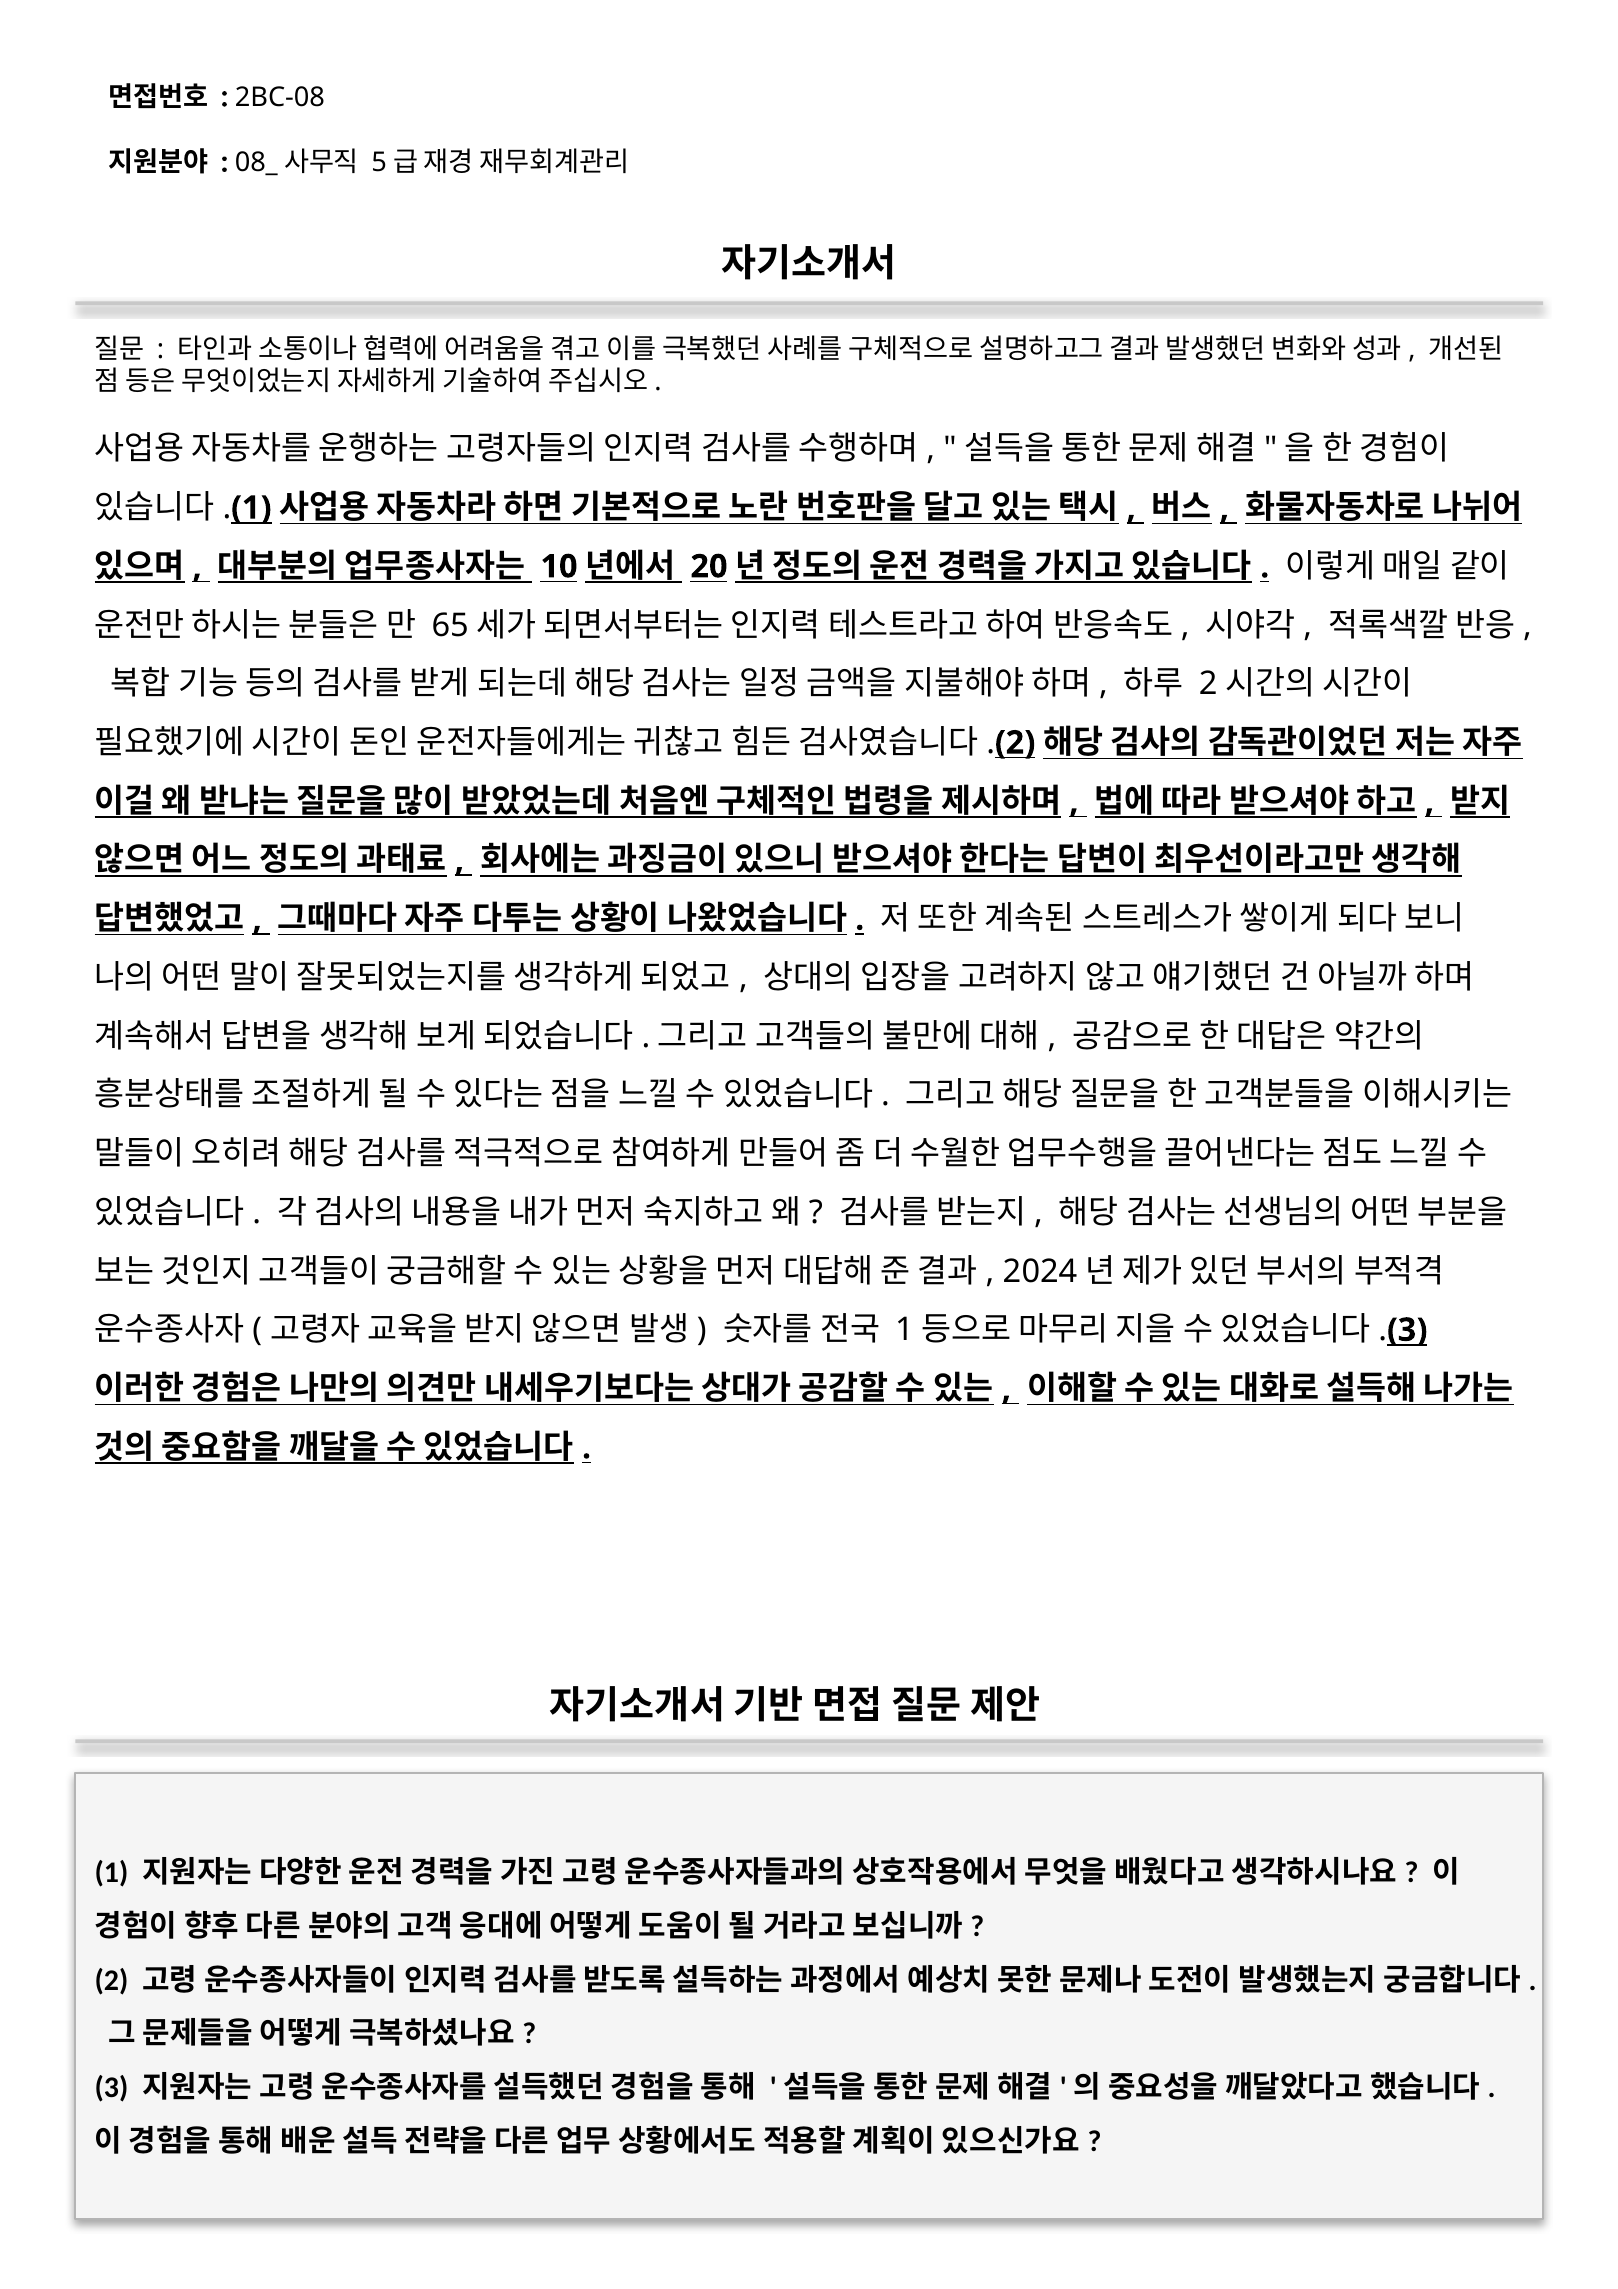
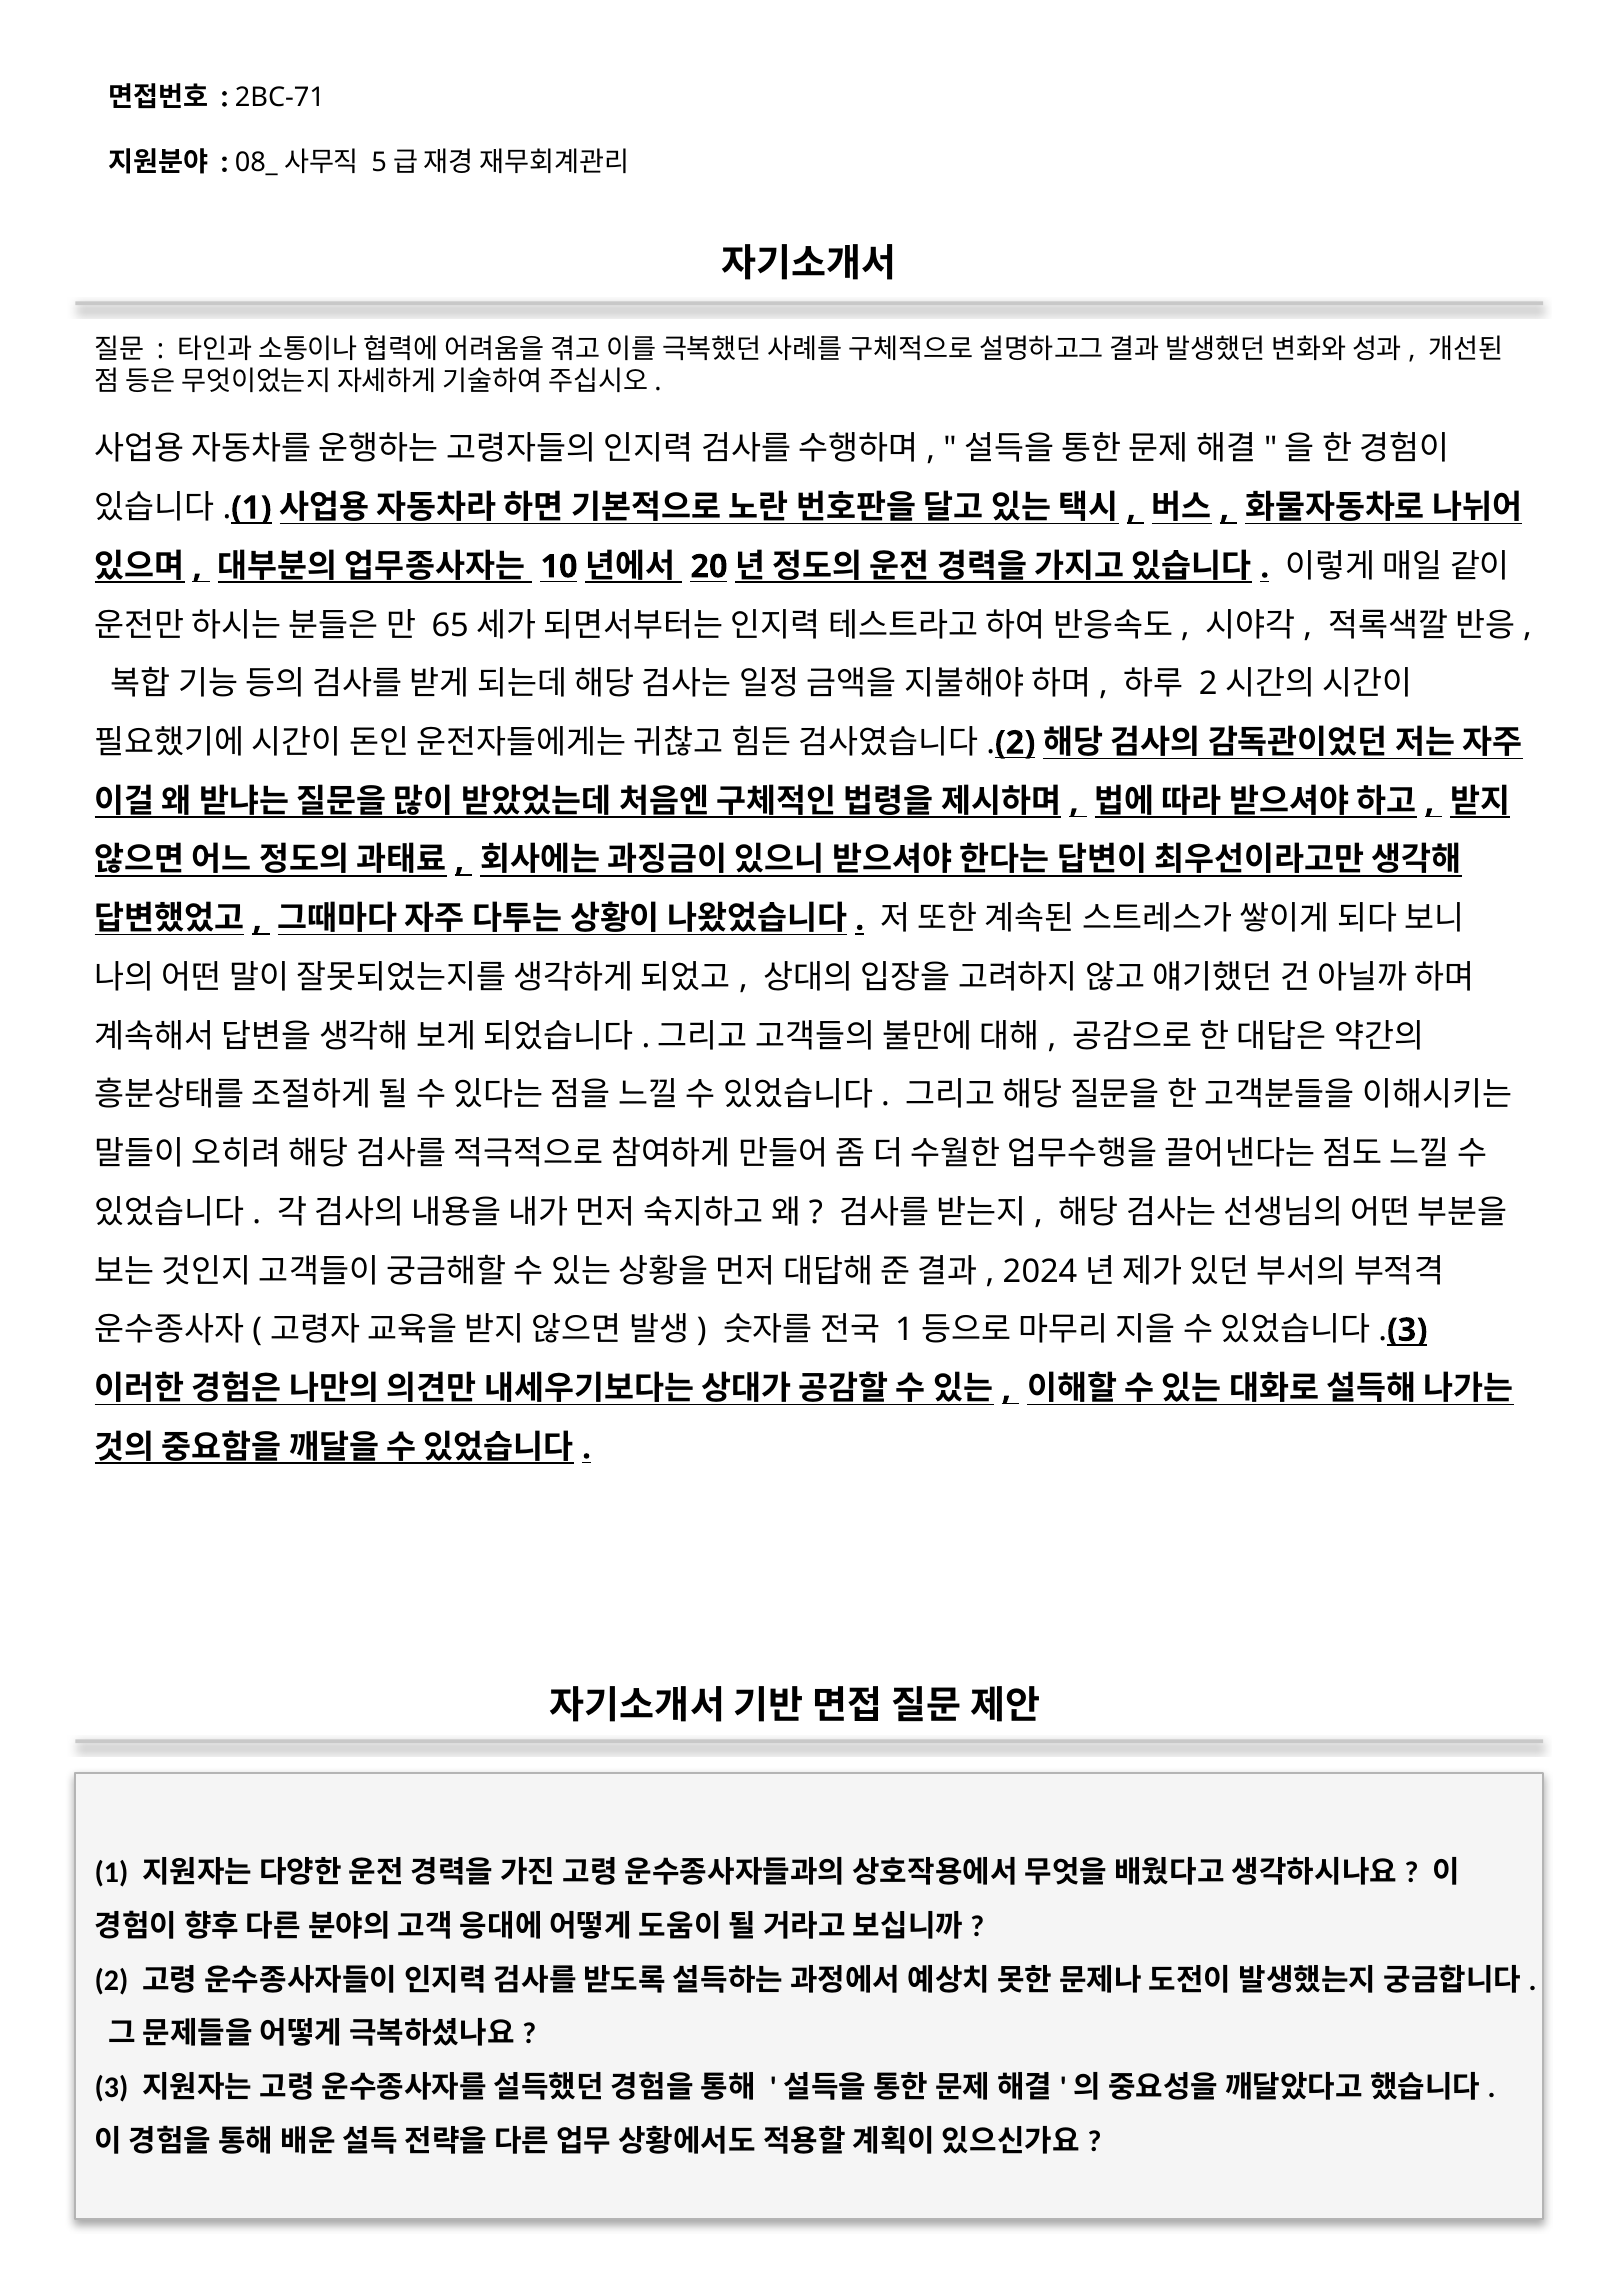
2BC-08: 2BC-08 -> 2BC-71
